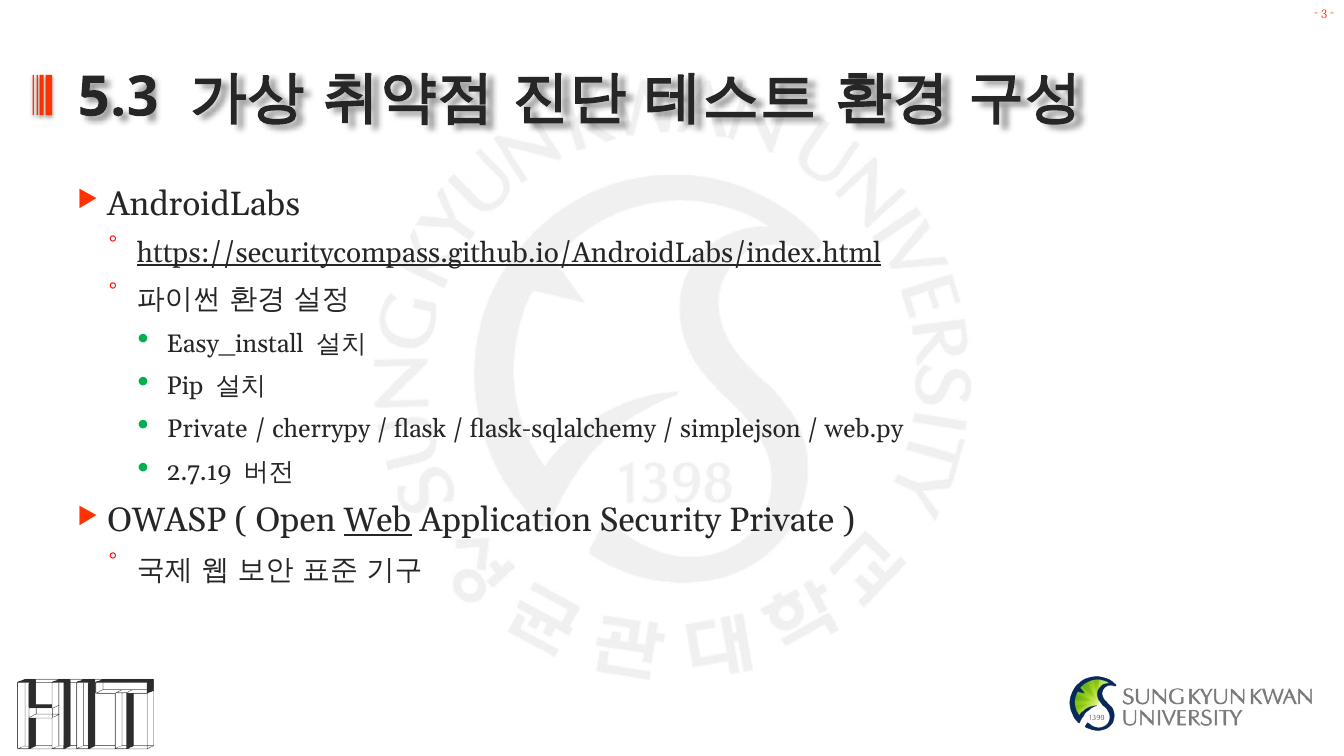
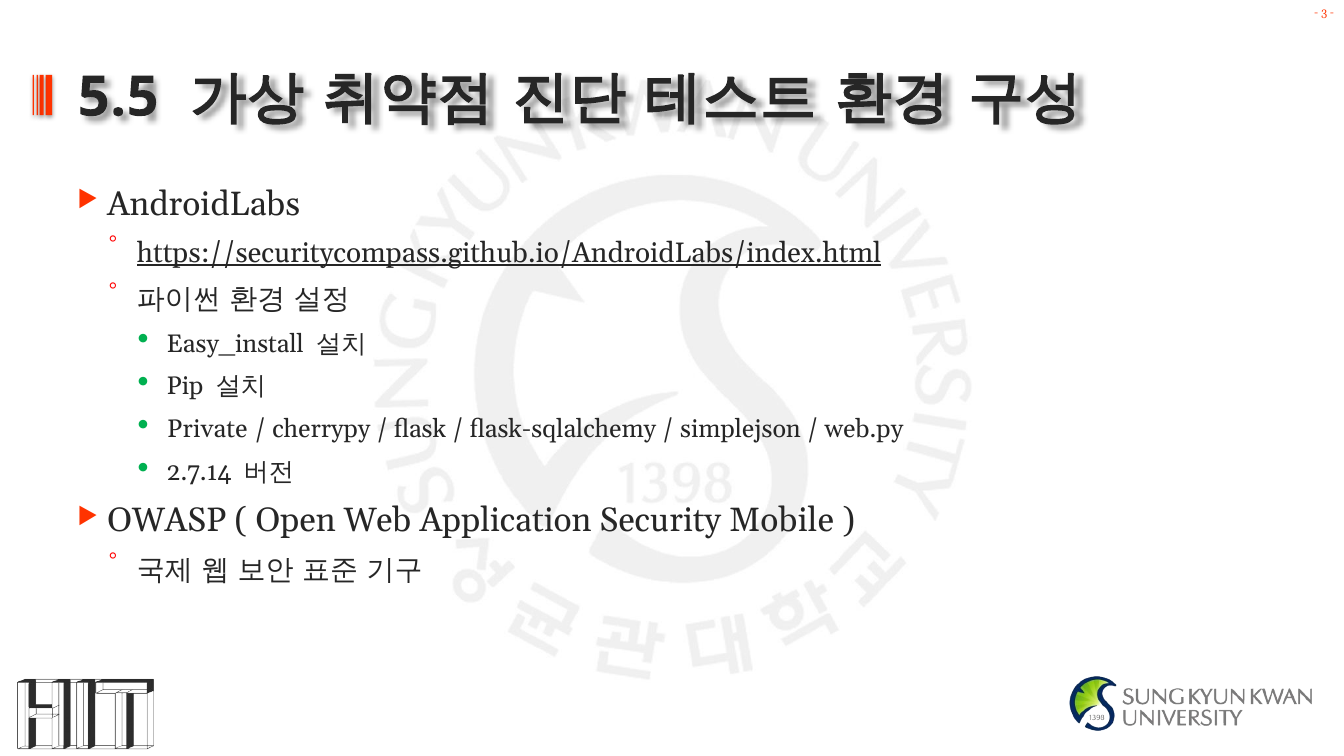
5.3: 5.3 -> 5.5
2.7.19: 2.7.19 -> 2.7.14
Web underline: present -> none
Security Private: Private -> Mobile
